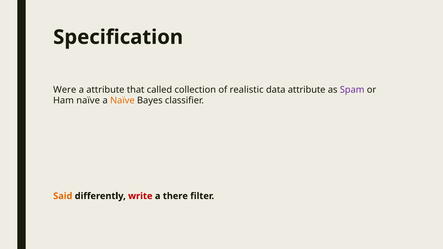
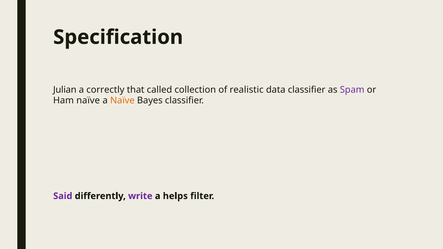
Were: Were -> Julian
a attribute: attribute -> correctly
data attribute: attribute -> classifier
Said colour: orange -> purple
write colour: red -> purple
there: there -> helps
